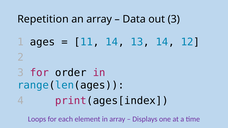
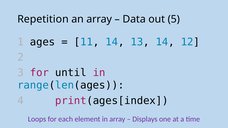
out 3: 3 -> 5
order: order -> until
